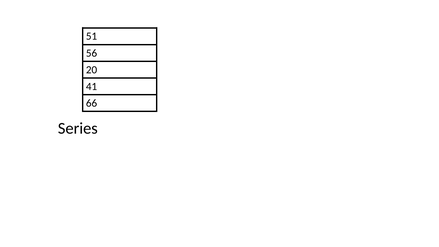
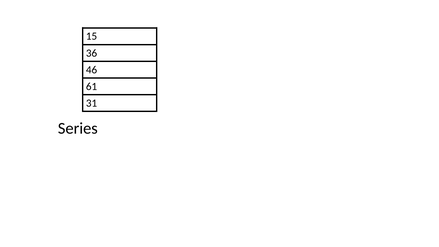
51: 51 -> 15
56: 56 -> 36
20: 20 -> 46
41: 41 -> 61
66: 66 -> 31
